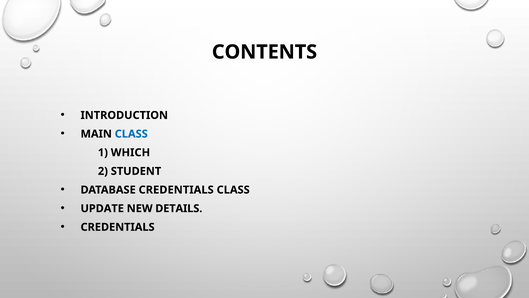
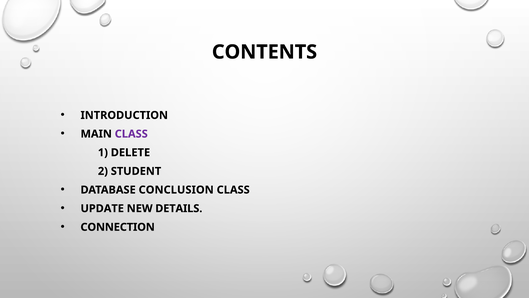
CLASS at (131, 134) colour: blue -> purple
WHICH: WHICH -> DELETE
DATABASE CREDENTIALS: CREDENTIALS -> CONCLUSION
CREDENTIALS at (118, 227): CREDENTIALS -> CONNECTION
